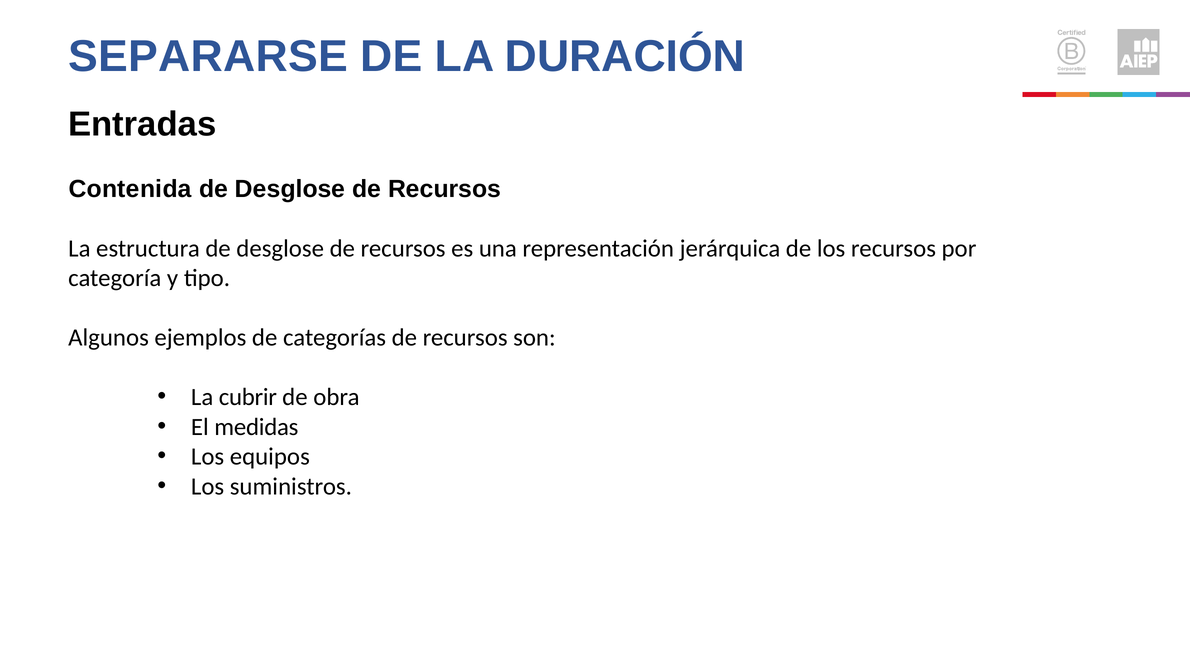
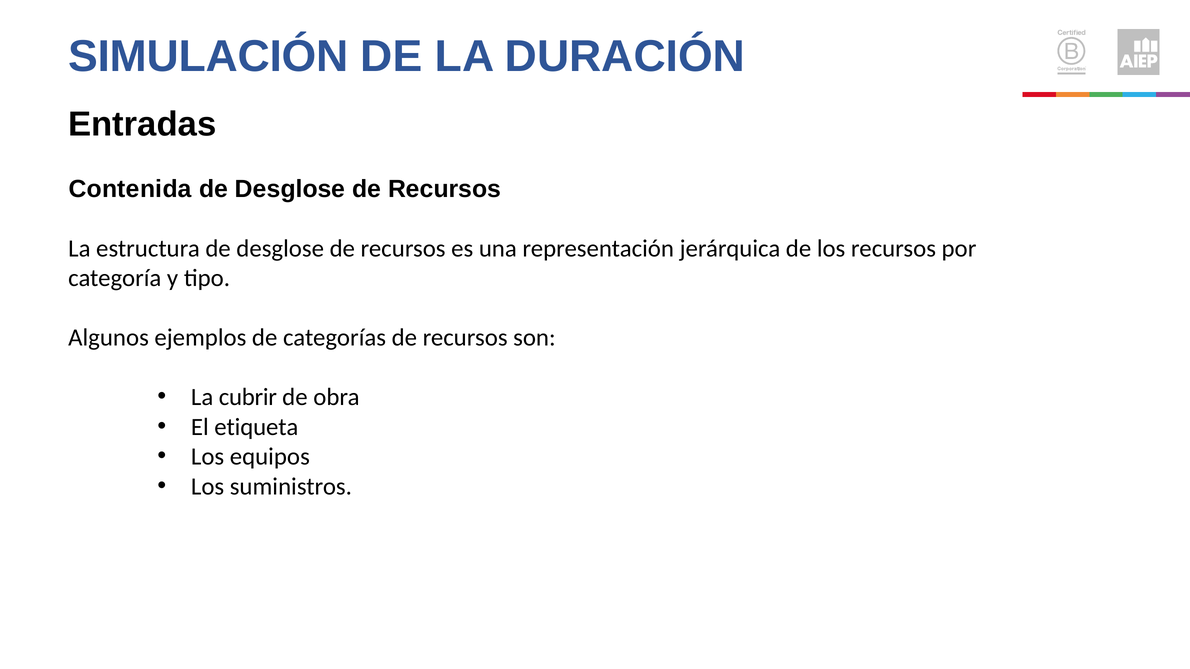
SEPARARSE: SEPARARSE -> SIMULACIÓN
medidas: medidas -> etiqueta
